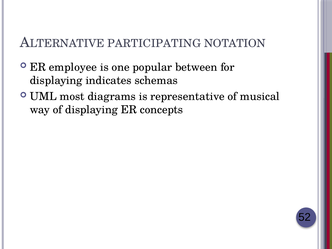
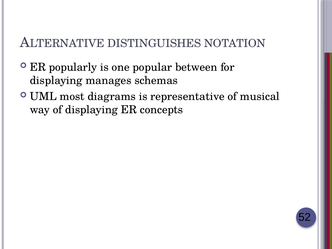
PARTICIPATING: PARTICIPATING -> DISTINGUISHES
employee: employee -> popularly
indicates: indicates -> manages
